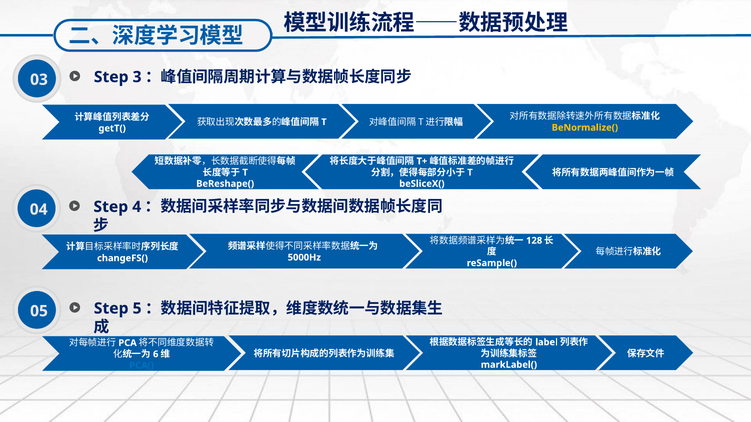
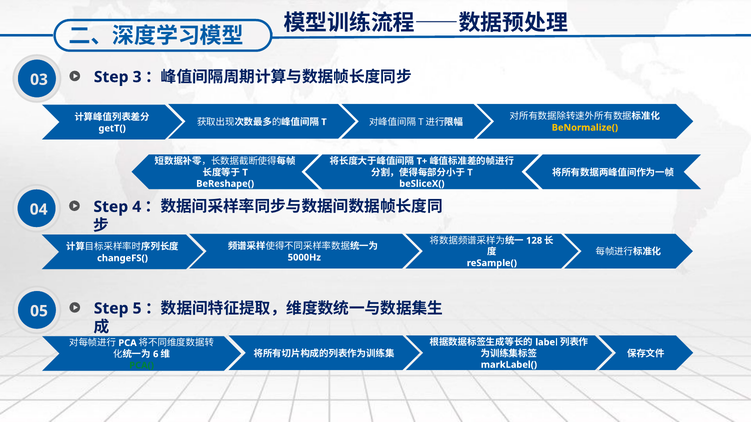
PCA( colour: blue -> green
